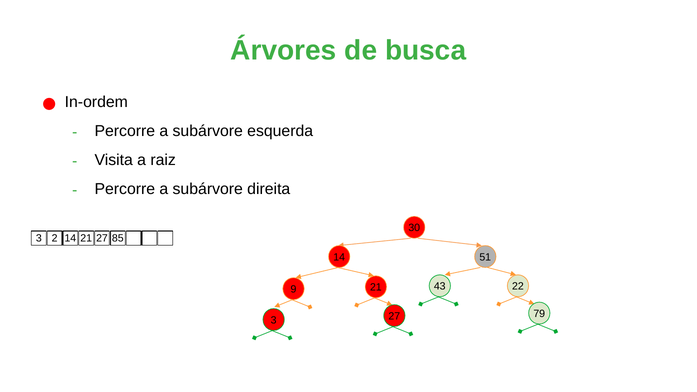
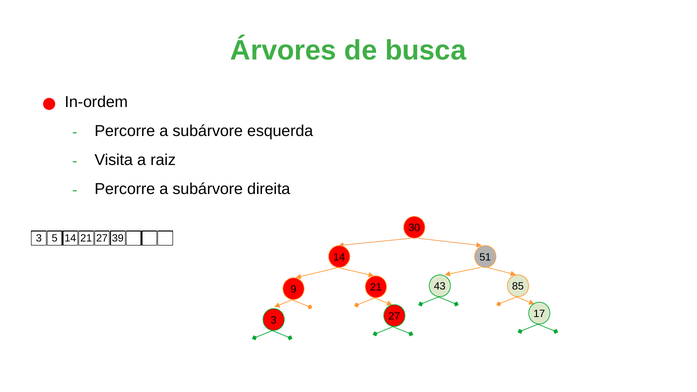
2: 2 -> 5
85: 85 -> 39
22: 22 -> 85
79: 79 -> 17
